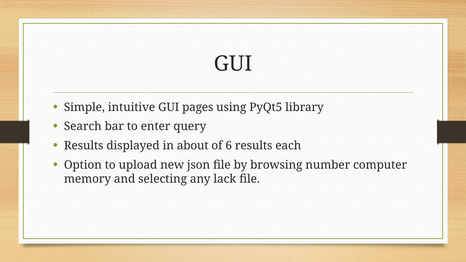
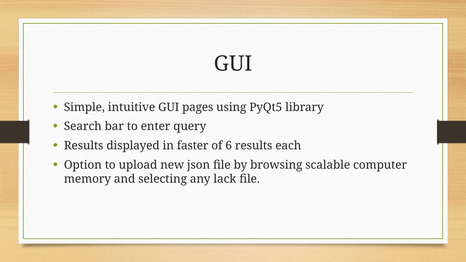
about: about -> faster
number: number -> scalable
